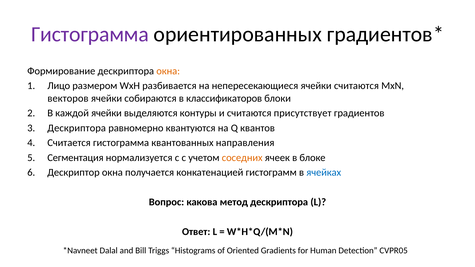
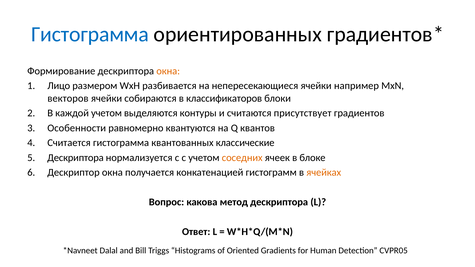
Гистограмма at (90, 34) colour: purple -> blue
ячейки считаются: считаются -> например
каждой ячейки: ячейки -> учетом
Дескриптора at (77, 128): Дескриптора -> Особенности
направления: направления -> классические
Сегментация at (75, 158): Сегментация -> Дескриптора
ячейках colour: blue -> orange
